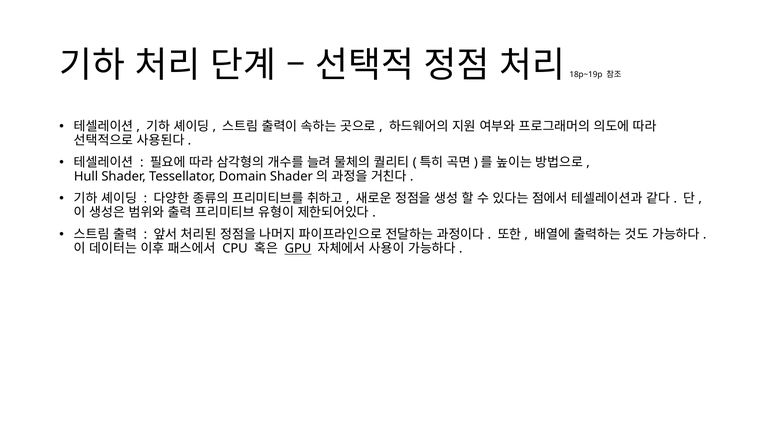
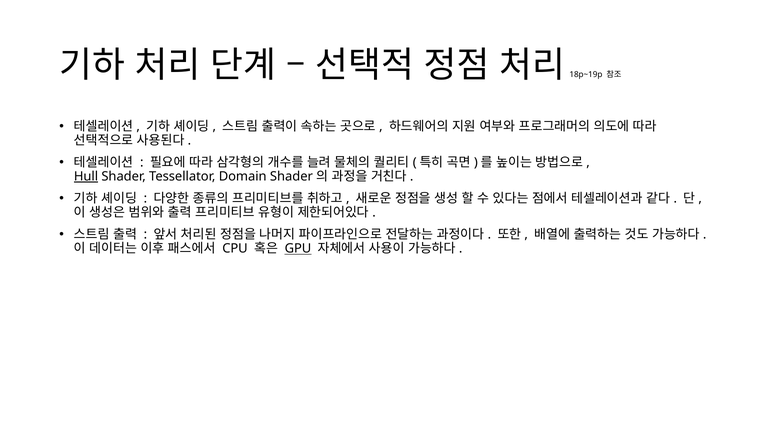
Hull underline: none -> present
